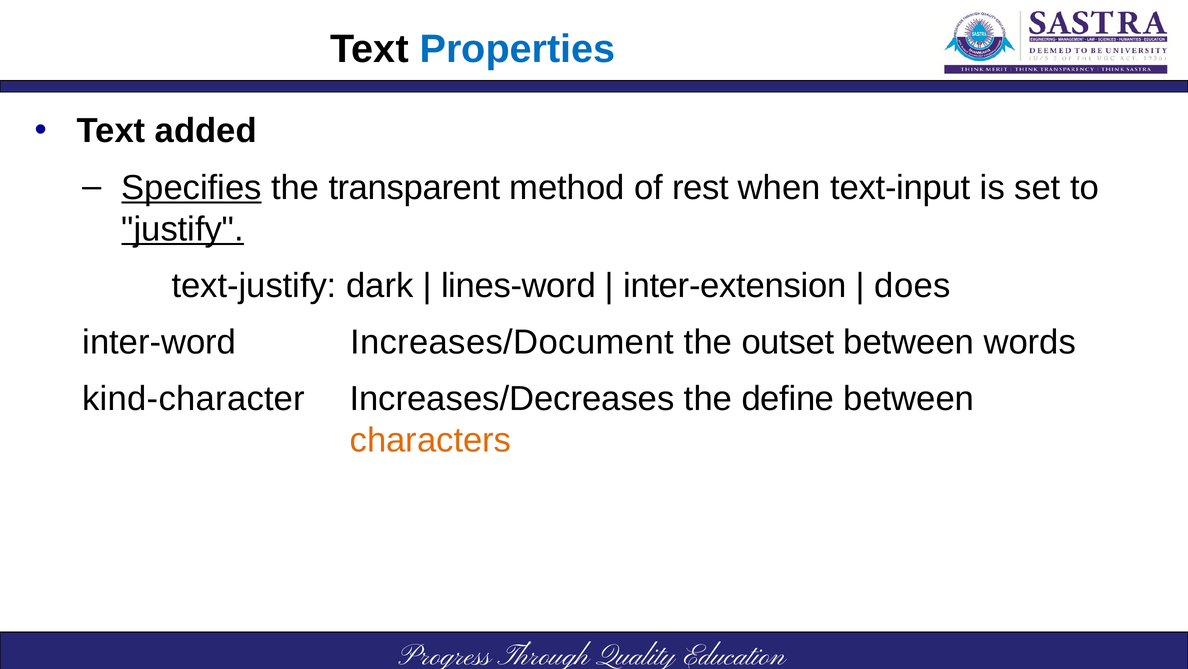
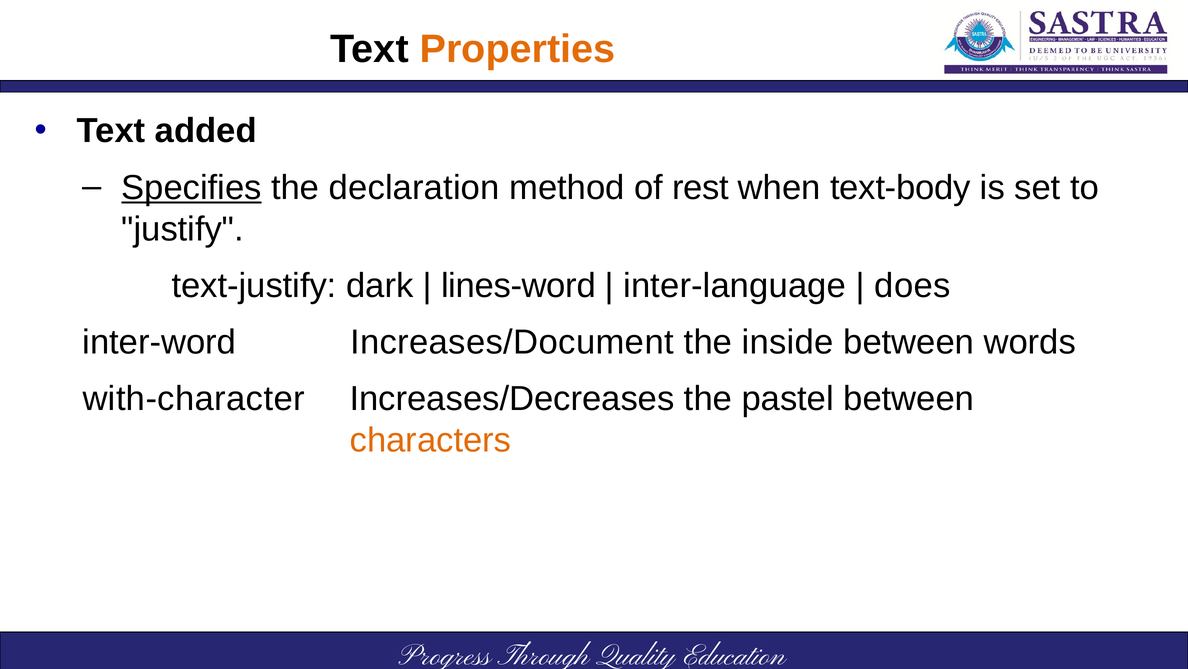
Properties colour: blue -> orange
transparent: transparent -> declaration
text-input: text-input -> text-body
justify underline: present -> none
inter-extension: inter-extension -> inter-language
outset: outset -> inside
kind-character: kind-character -> with-character
define: define -> pastel
